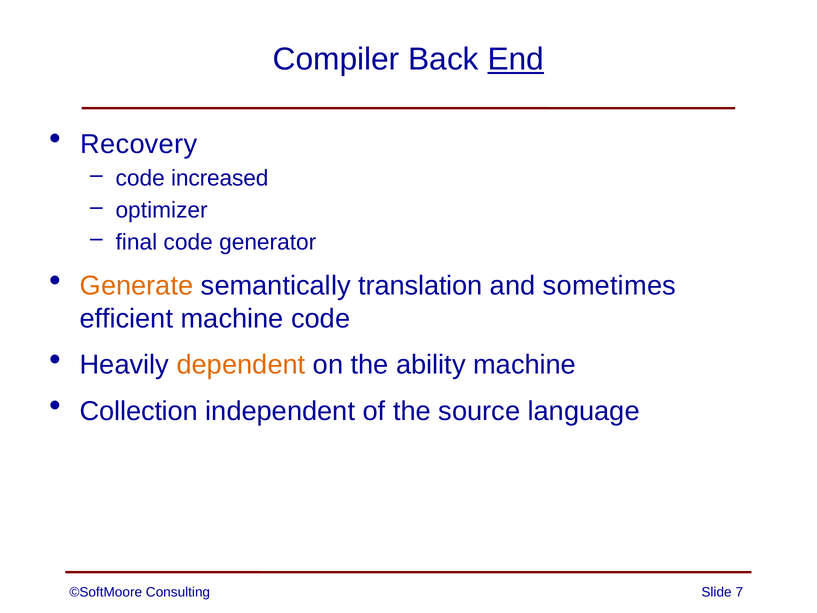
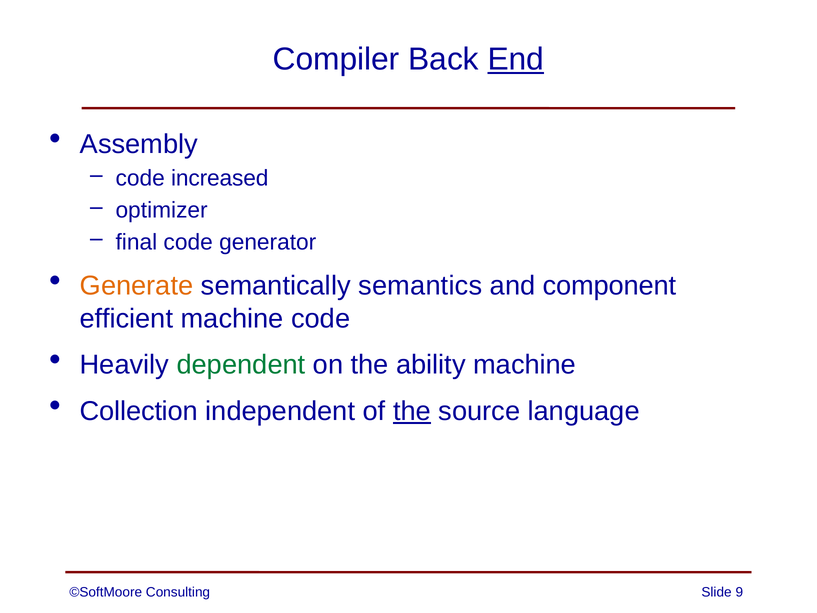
Recovery: Recovery -> Assembly
translation: translation -> semantics
sometimes: sometimes -> component
dependent colour: orange -> green
the at (412, 411) underline: none -> present
7: 7 -> 9
